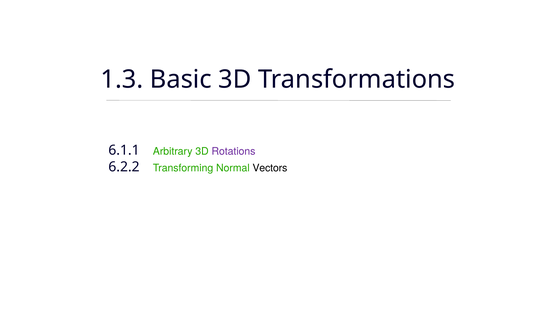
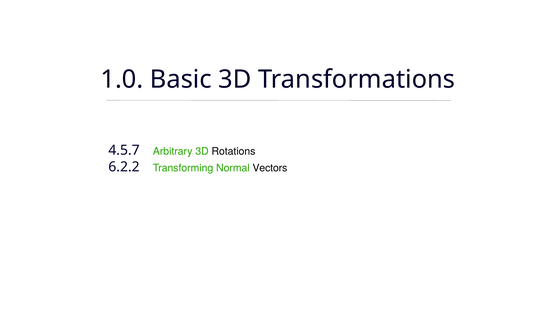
1.3: 1.3 -> 1.0
6.1.1: 6.1.1 -> 4.5.7
Rotations colour: purple -> black
